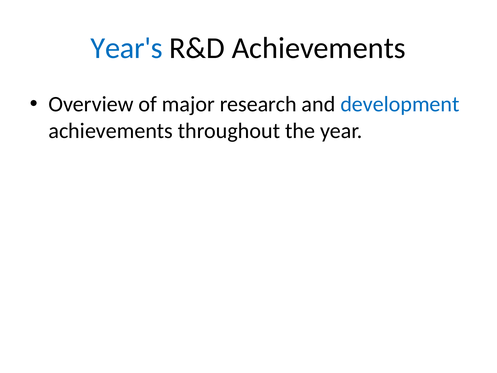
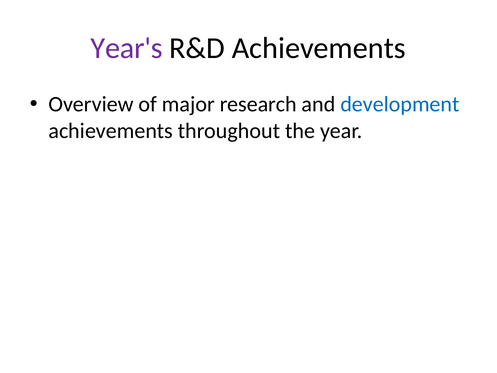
Year's colour: blue -> purple
